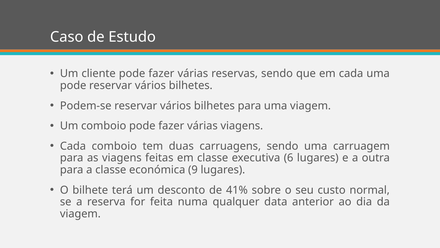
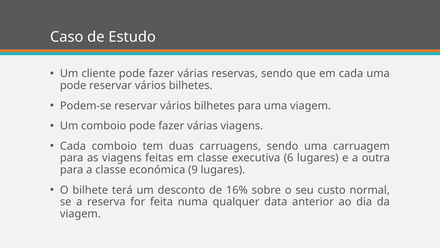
41%: 41% -> 16%
